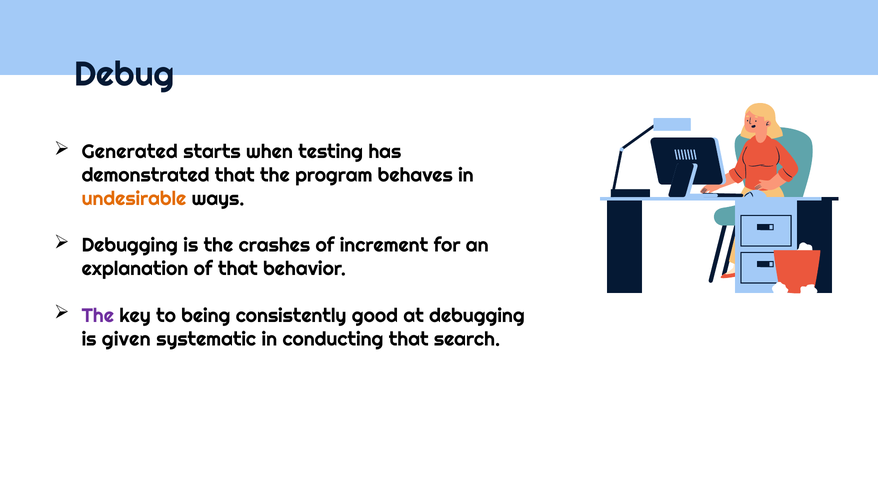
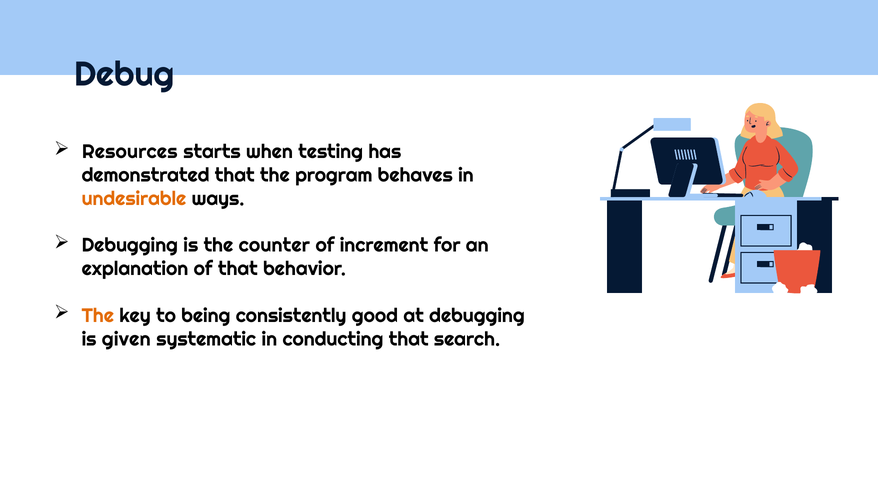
Generated: Generated -> Resources
crashes: crashes -> counter
The at (98, 316) colour: purple -> orange
